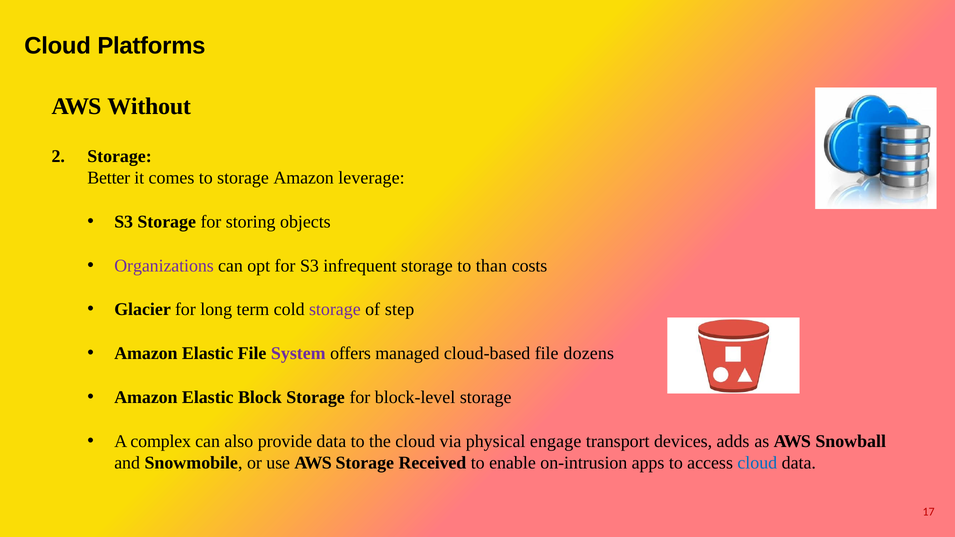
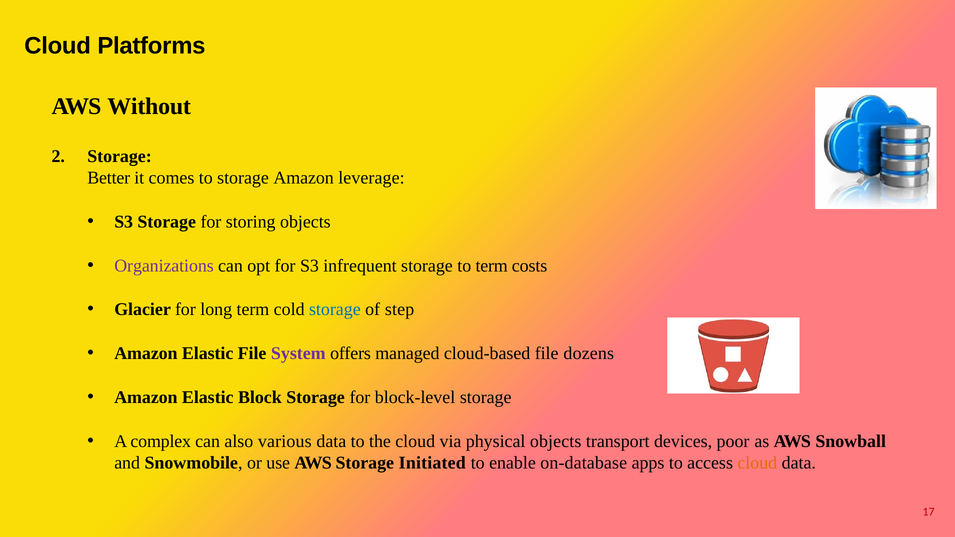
to than: than -> term
storage at (335, 310) colour: purple -> blue
provide: provide -> various
physical engage: engage -> objects
adds: adds -> poor
Received: Received -> Initiated
on-intrusion: on-intrusion -> on-database
cloud at (757, 463) colour: blue -> orange
